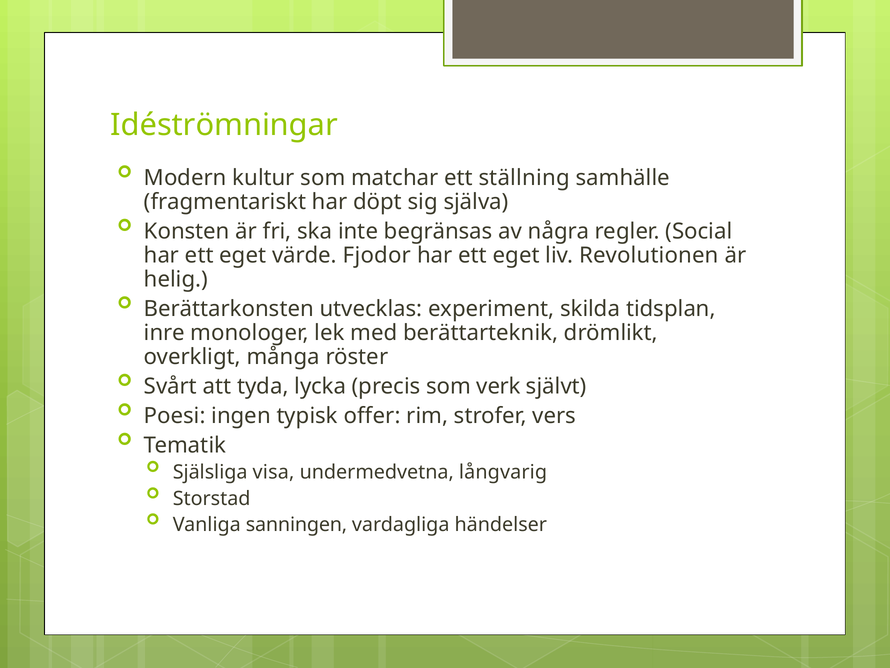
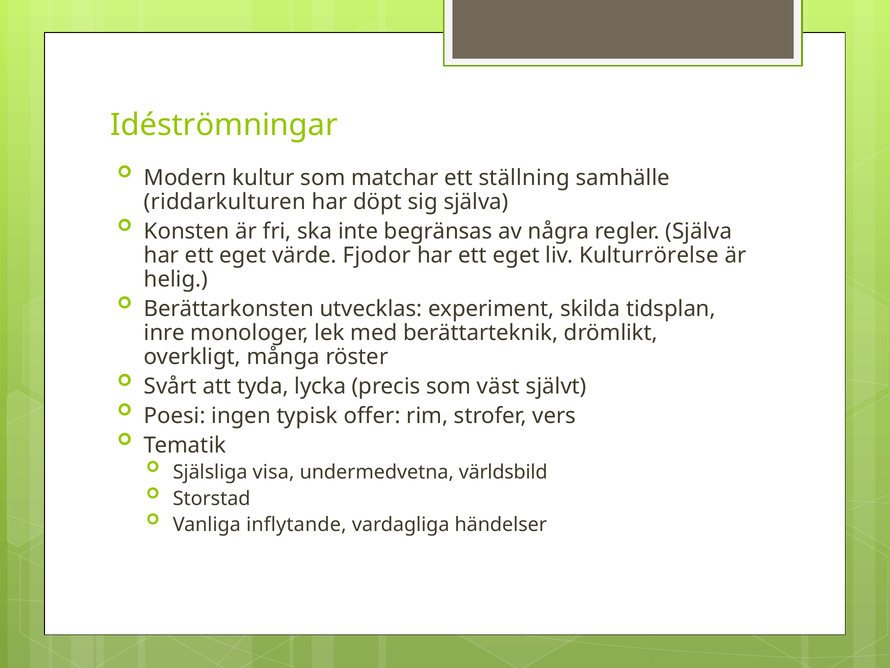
fragmentariskt: fragmentariskt -> riddarkulturen
regler Social: Social -> Själva
Revolutionen: Revolutionen -> Kulturrörelse
verk: verk -> väst
långvarig: långvarig -> världsbild
sanningen: sanningen -> inflytande
